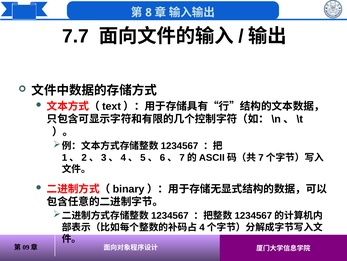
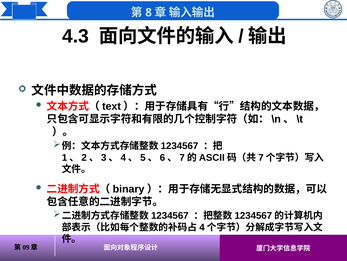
7.7: 7.7 -> 4.3
